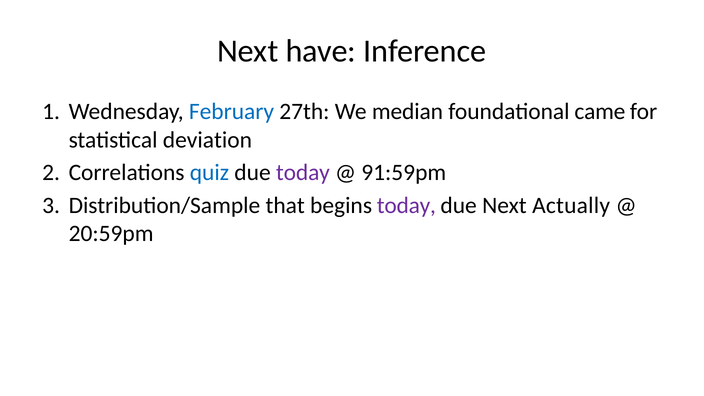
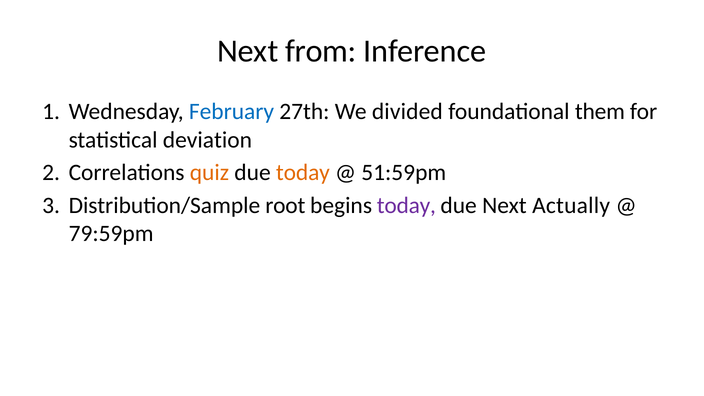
have: have -> from
median: median -> divided
came: came -> them
quiz colour: blue -> orange
today at (303, 173) colour: purple -> orange
91:59pm: 91:59pm -> 51:59pm
that: that -> root
20:59pm: 20:59pm -> 79:59pm
